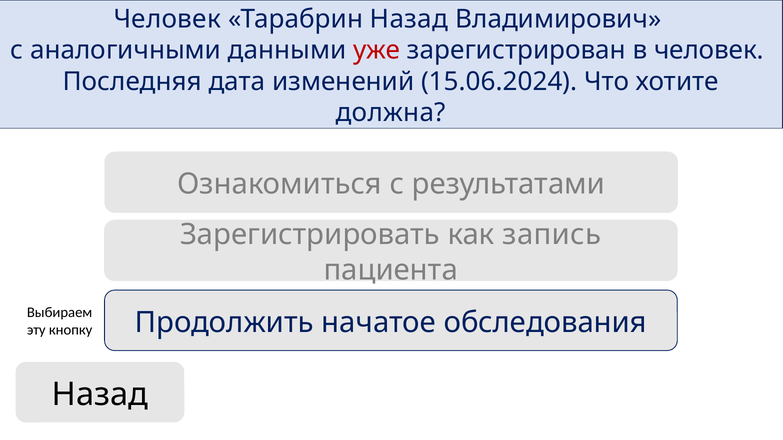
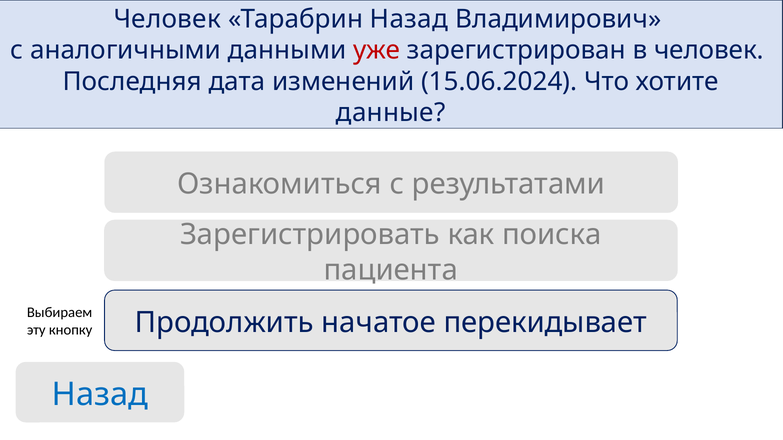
должна: должна -> данные
запись: запись -> поиска
обследования: обследования -> перекидывает
Назад at (100, 395) colour: black -> blue
